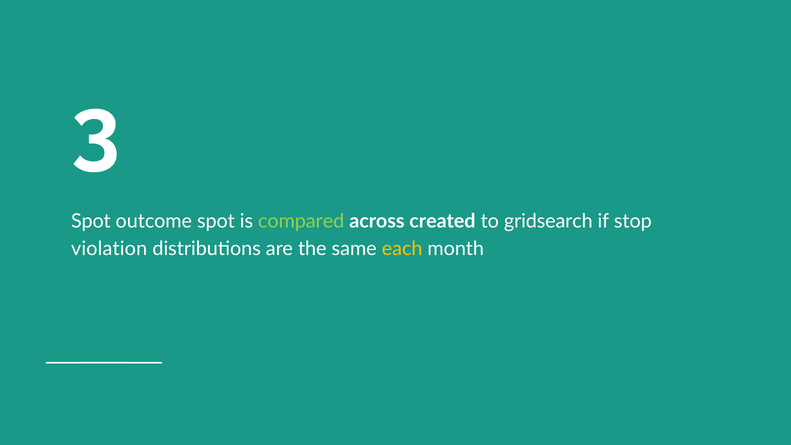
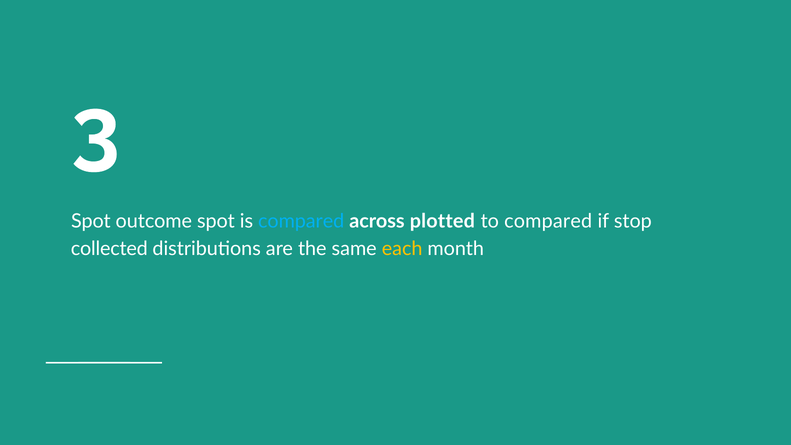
compared at (301, 221) colour: light green -> light blue
created: created -> plotted
to gridsearch: gridsearch -> compared
violation: violation -> collected
